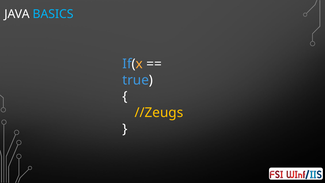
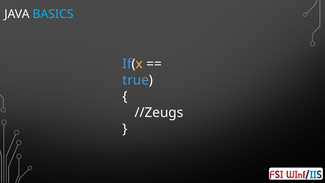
//Zeugs colour: yellow -> white
